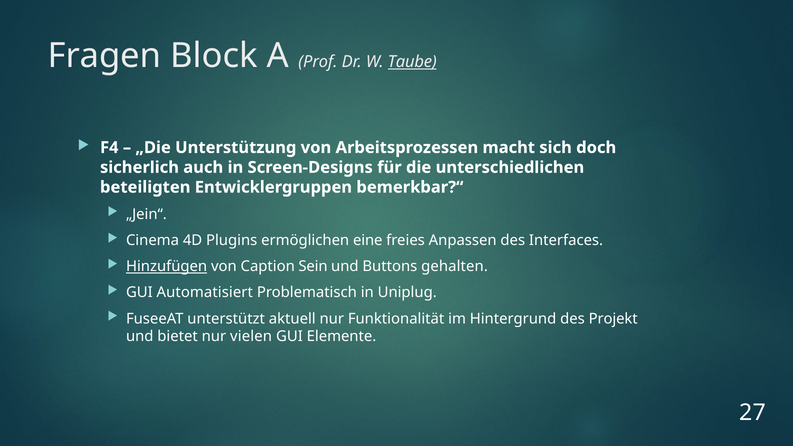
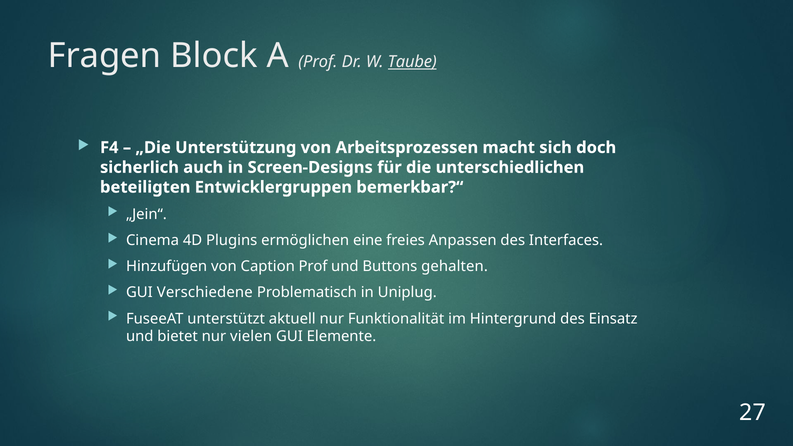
Hinzufügen underline: present -> none
Caption Sein: Sein -> Prof
Automatisiert: Automatisiert -> Verschiedene
Projekt: Projekt -> Einsatz
